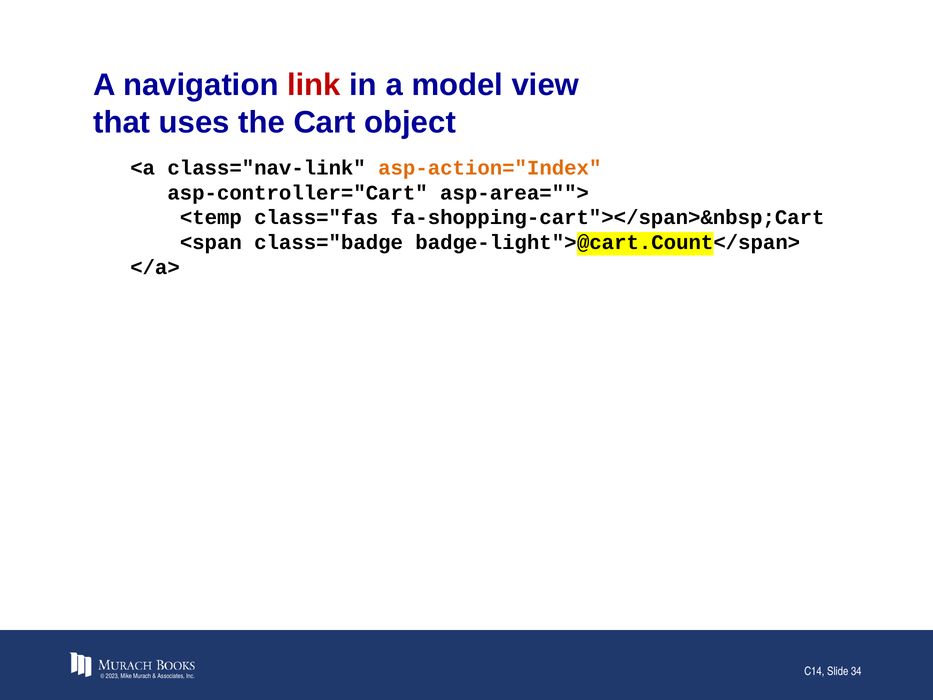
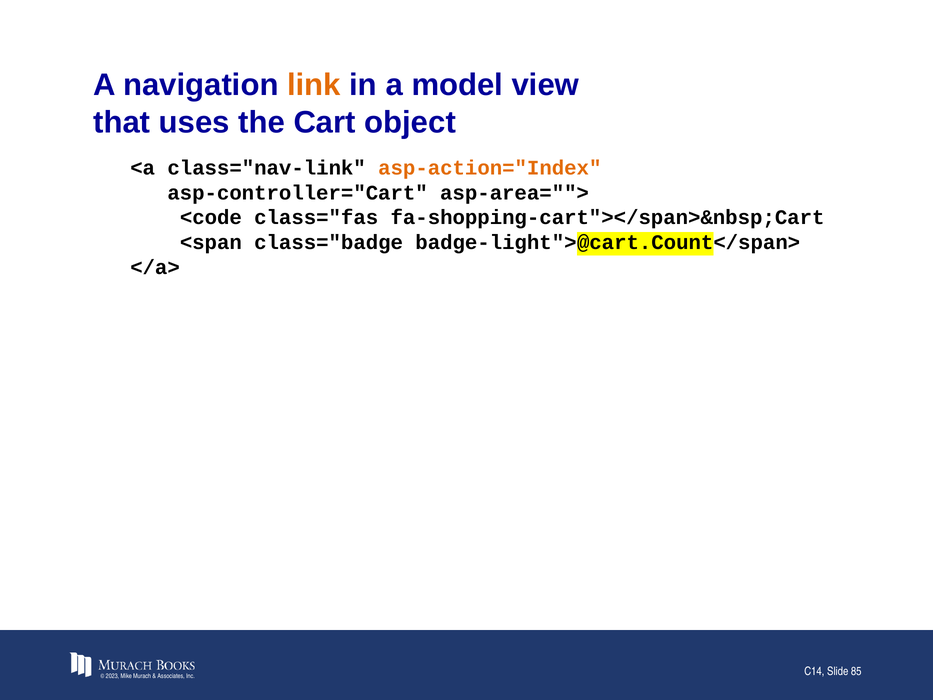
link colour: red -> orange
<temp: <temp -> <code
34: 34 -> 85
